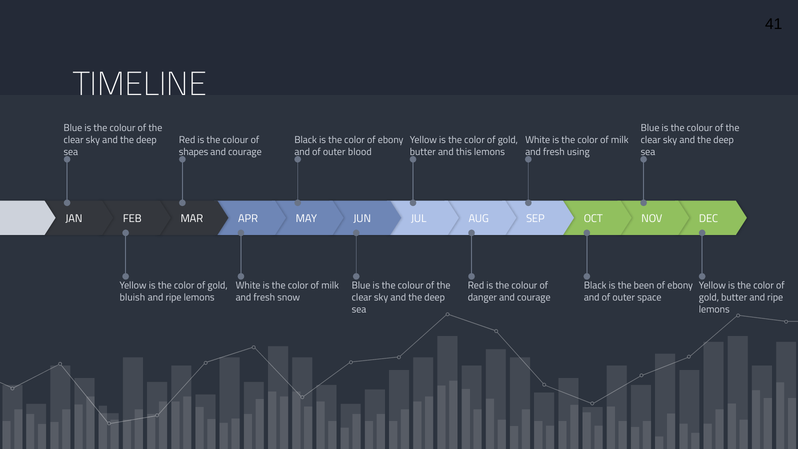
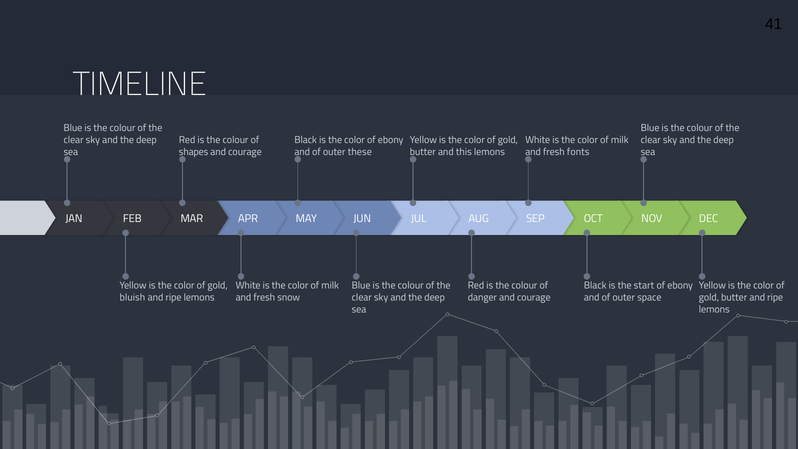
blood: blood -> these
using: using -> fonts
been: been -> start
